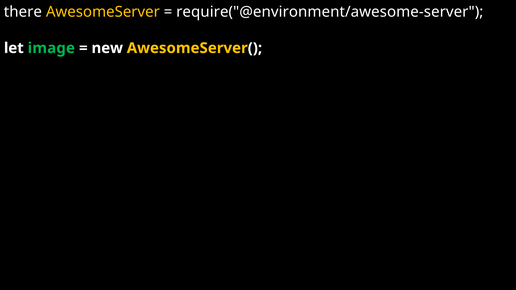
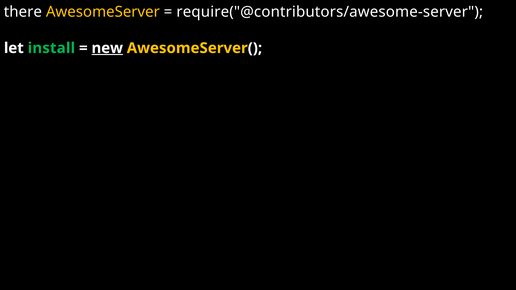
require("@environment/awesome-server: require("@environment/awesome-server -> require("@contributors/awesome-server
image: image -> install
new underline: none -> present
